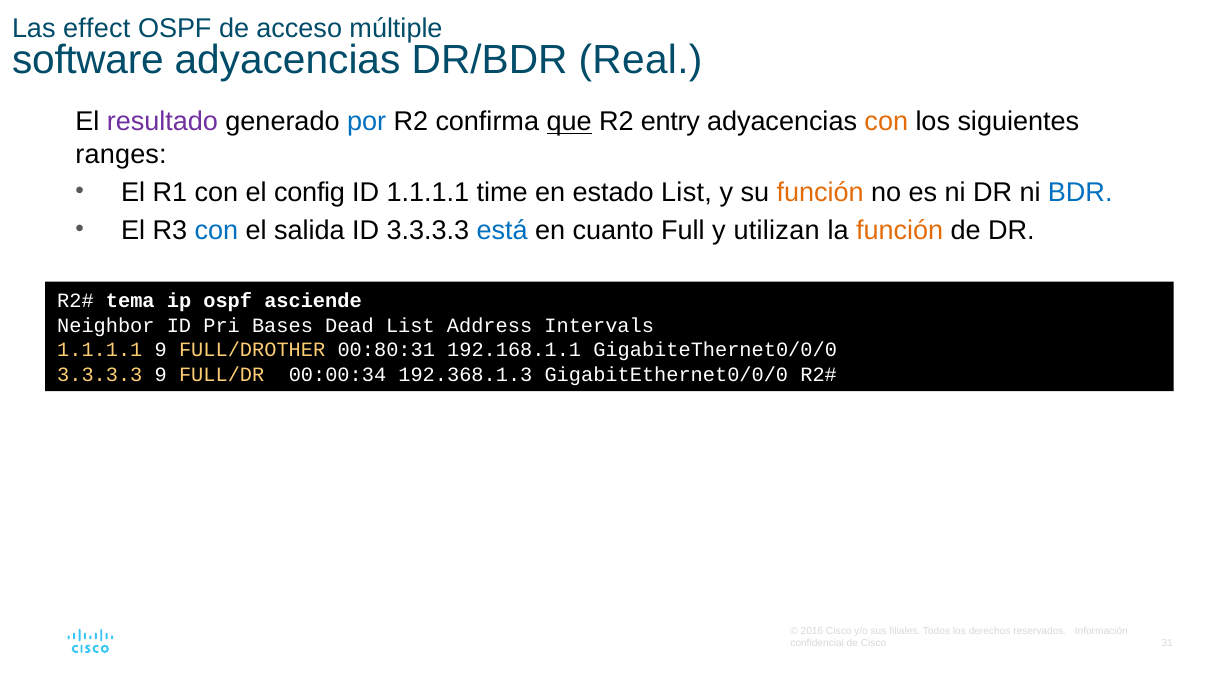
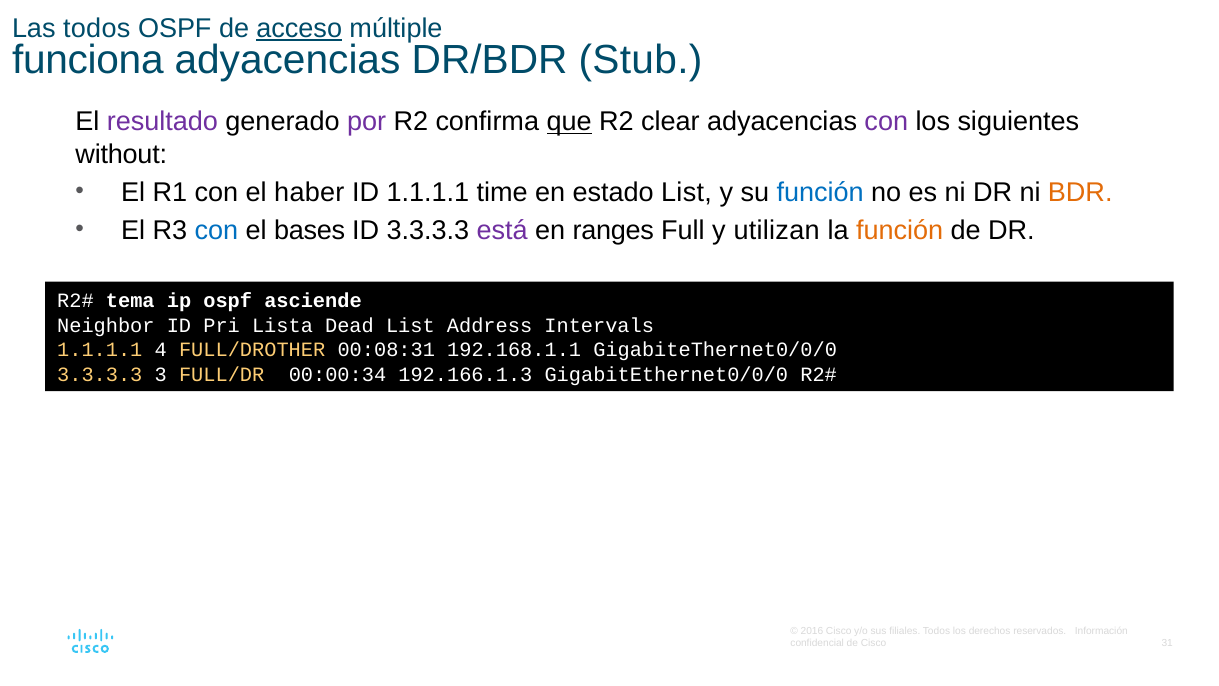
Las effect: effect -> todos
acceso underline: none -> present
software: software -> funciona
Real: Real -> Stub
por colour: blue -> purple
entry: entry -> clear
con at (886, 122) colour: orange -> purple
ranges: ranges -> without
config: config -> haber
función at (820, 192) colour: orange -> blue
BDR colour: blue -> orange
salida: salida -> bases
está colour: blue -> purple
cuanto: cuanto -> ranges
Bases: Bases -> Lista
1.1.1.1 9: 9 -> 4
00:80:31: 00:80:31 -> 00:08:31
3.3.3.3 9: 9 -> 3
192.368.1.3: 192.368.1.3 -> 192.166.1.3
